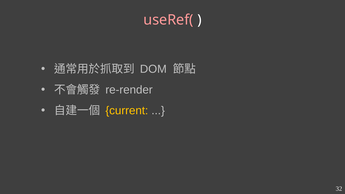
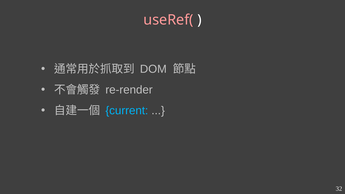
current colour: yellow -> light blue
